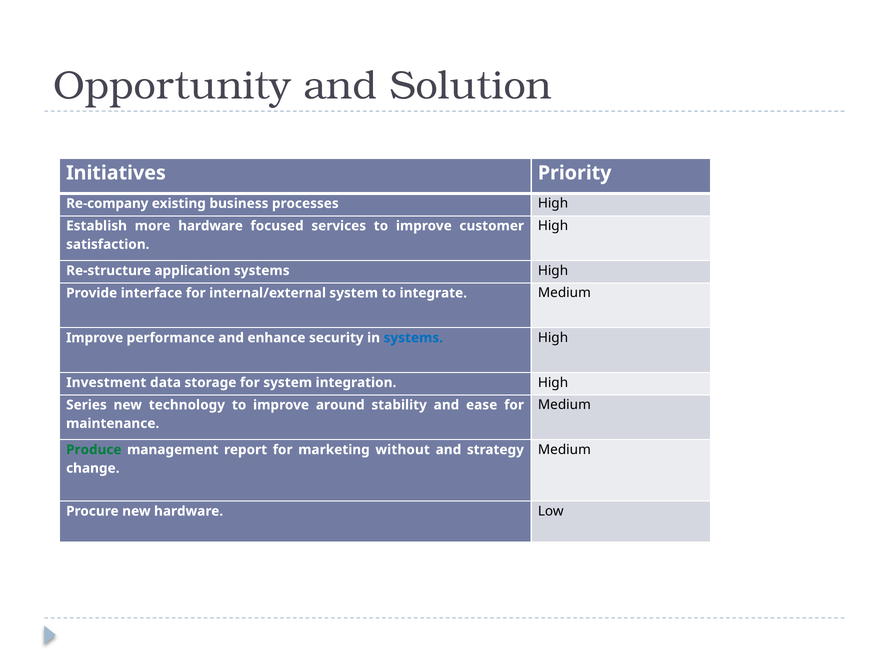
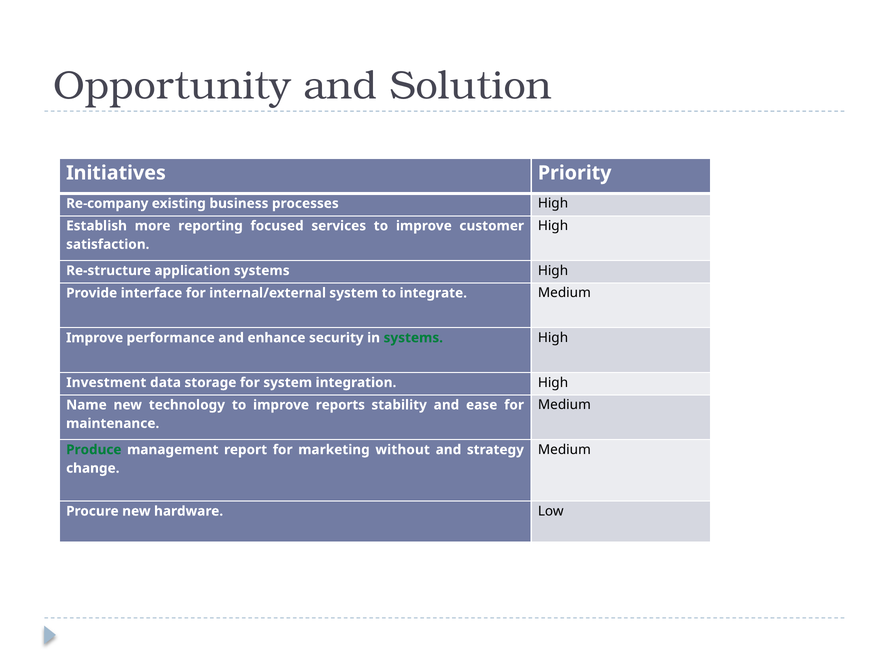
more hardware: hardware -> reporting
systems at (413, 338) colour: blue -> green
Series: Series -> Name
around: around -> reports
